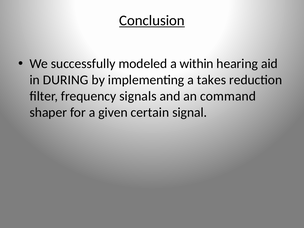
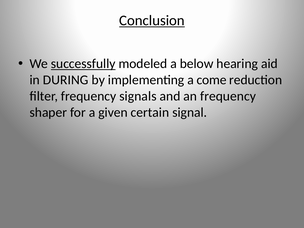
successfully underline: none -> present
within: within -> below
takes: takes -> come
an command: command -> frequency
